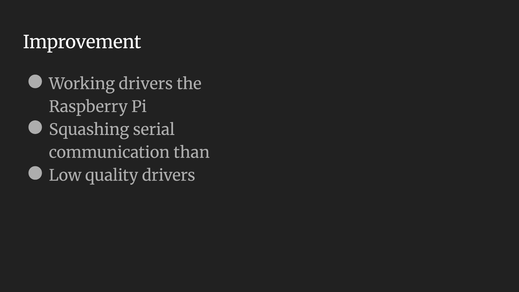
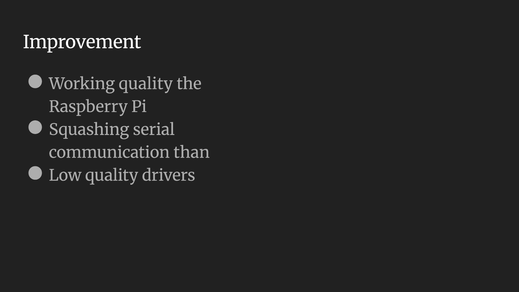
Working drivers: drivers -> quality
